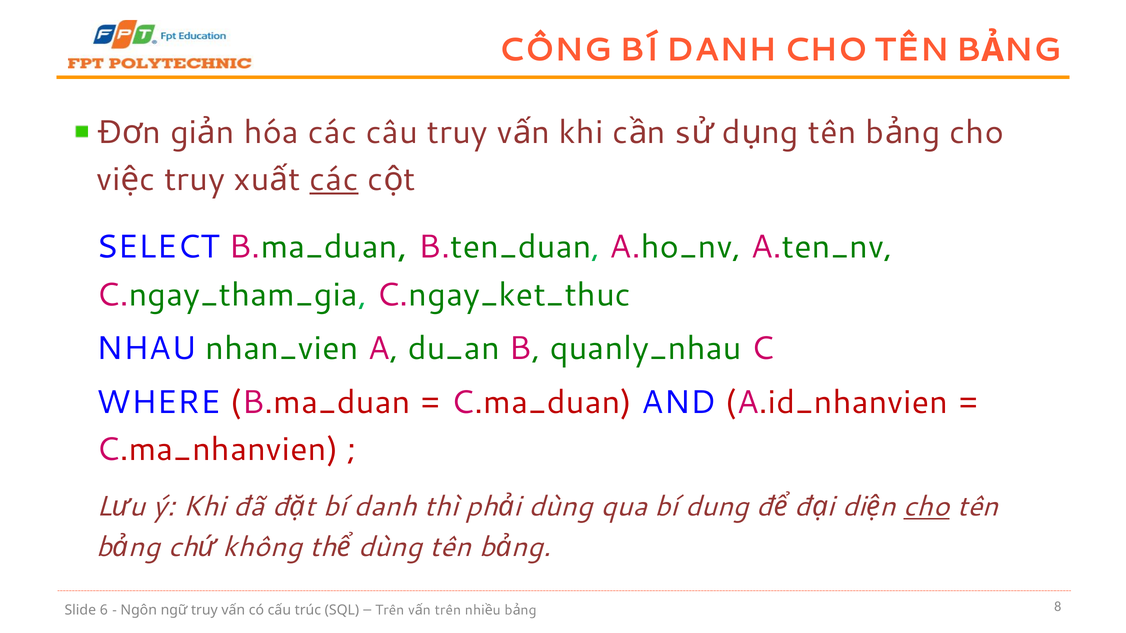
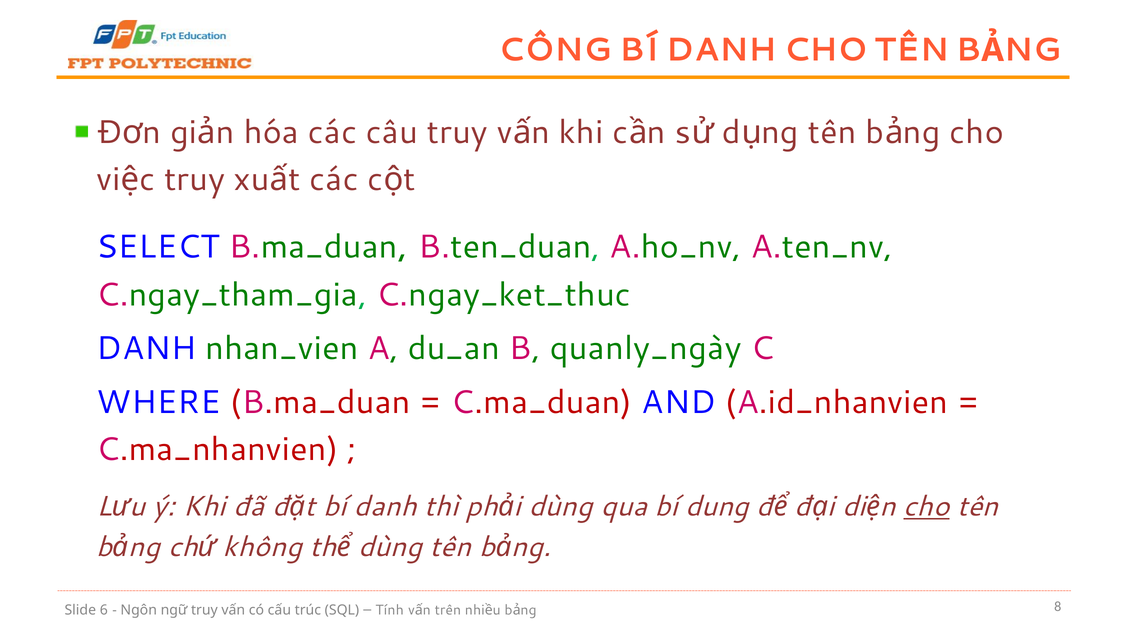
các at (334, 180) underline: present -> none
NHAU at (146, 349): NHAU -> DANH
quanly_nhau: quanly_nhau -> quanly_ngày
Trên at (390, 610): Trên -> Tính
